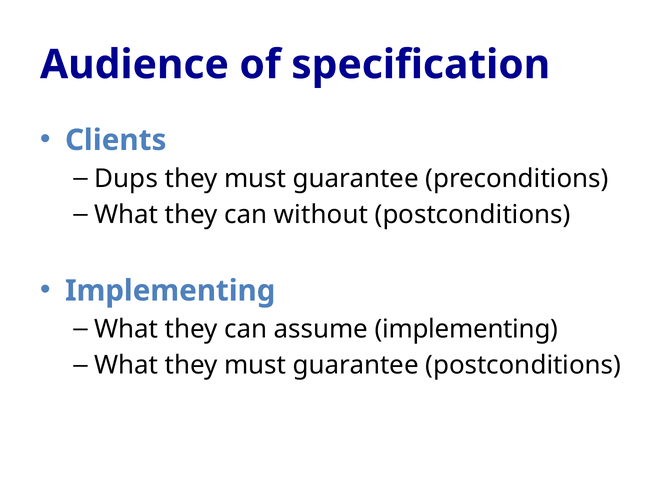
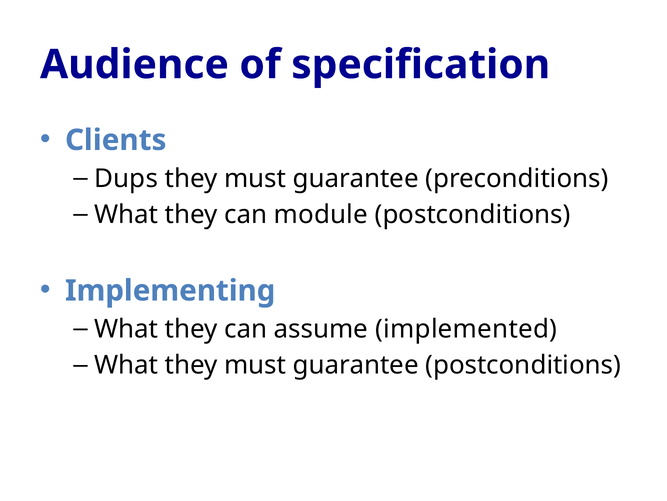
without: without -> module
assume implementing: implementing -> implemented
